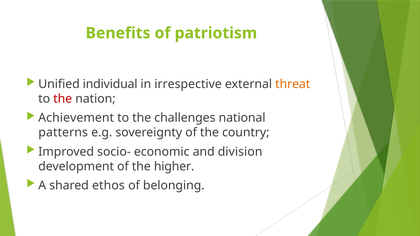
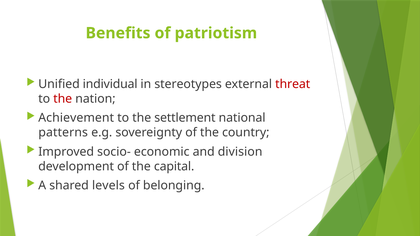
irrespective: irrespective -> stereotypes
threat colour: orange -> red
challenges: challenges -> settlement
higher: higher -> capital
ethos: ethos -> levels
